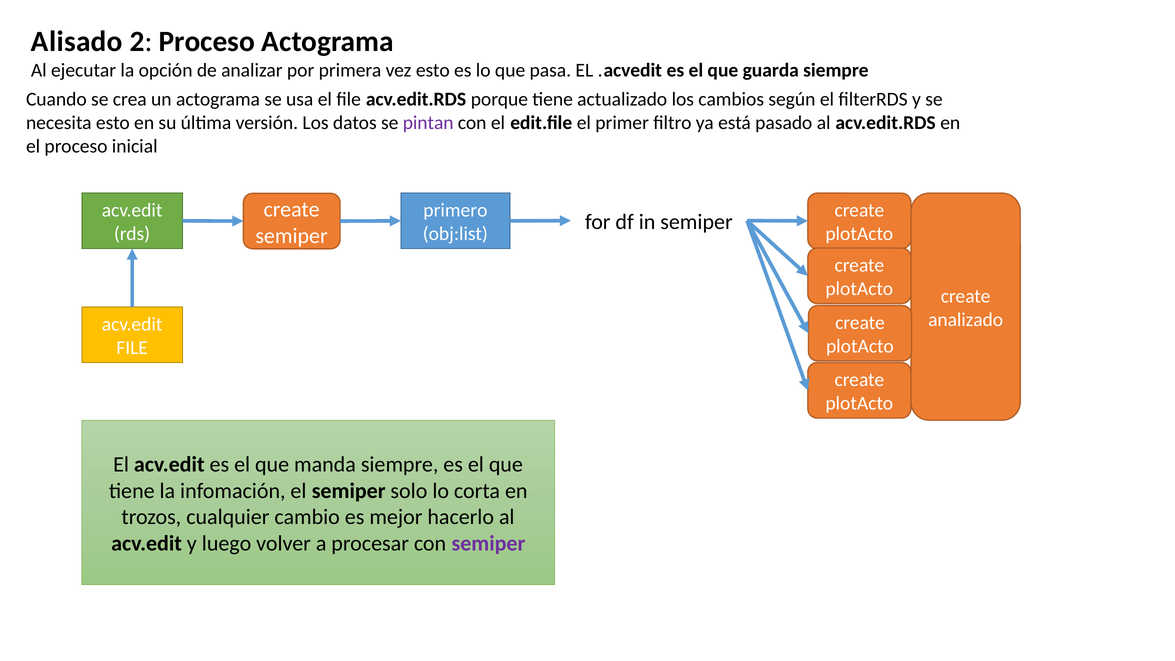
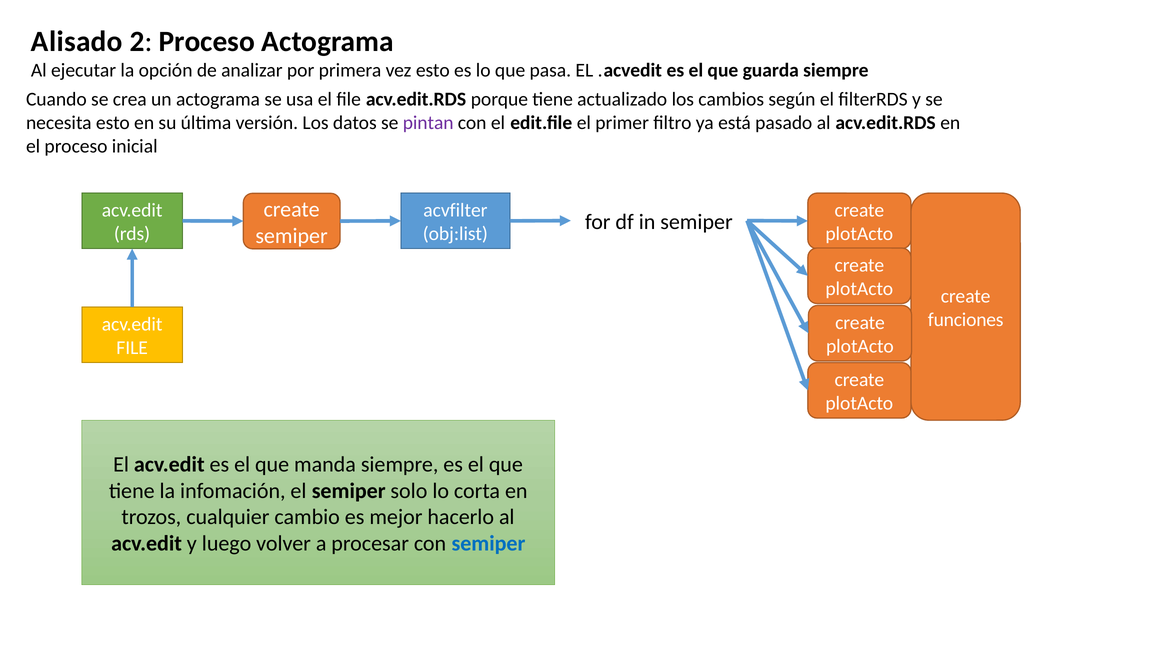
primero: primero -> acvfilter
analizado: analizado -> funciones
semiper at (488, 544) colour: purple -> blue
